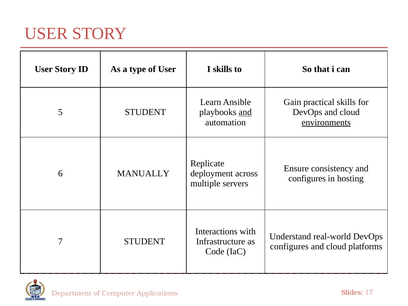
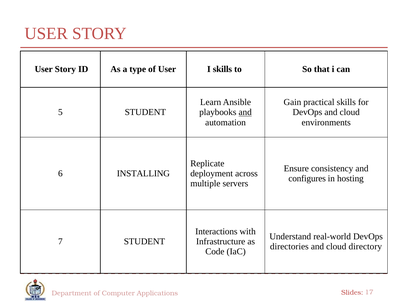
environments underline: present -> none
MANUALLY: MANUALLY -> INSTALLING
configures at (289, 247): configures -> directories
platforms: platforms -> directory
